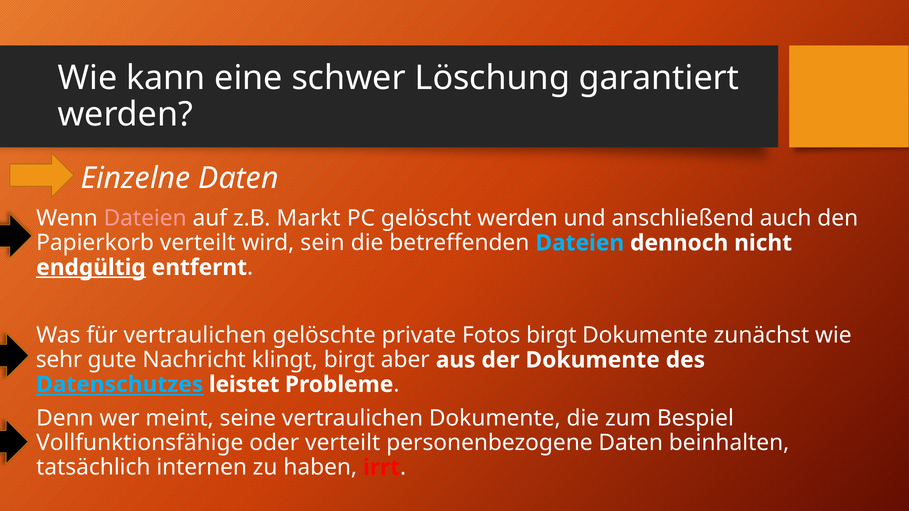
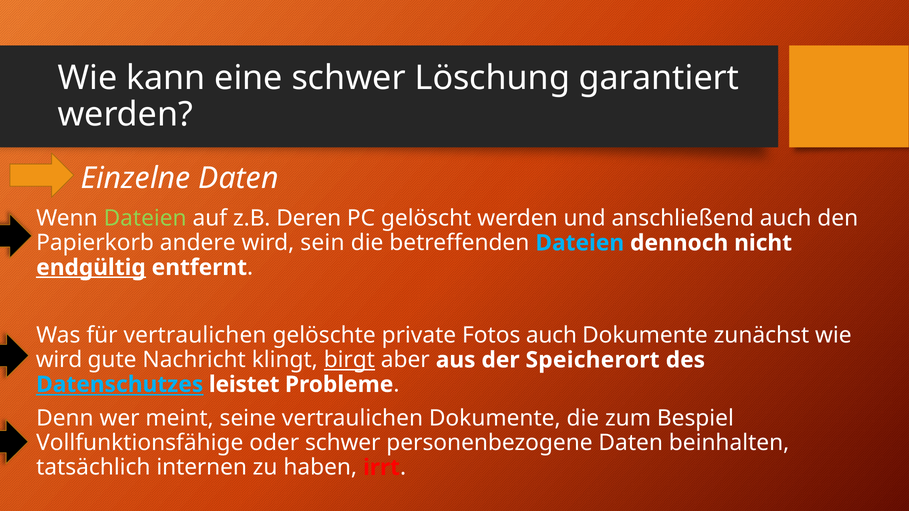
Dateien at (145, 219) colour: pink -> light green
Markt: Markt -> Deren
Papierkorb verteilt: verteilt -> andere
Fotos birgt: birgt -> auch
sehr at (59, 360): sehr -> wird
birgt at (349, 360) underline: none -> present
der Dokumente: Dokumente -> Speicherort
oder verteilt: verteilt -> schwer
